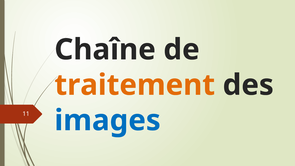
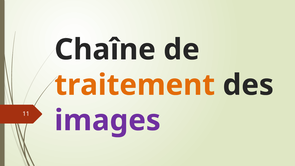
images colour: blue -> purple
